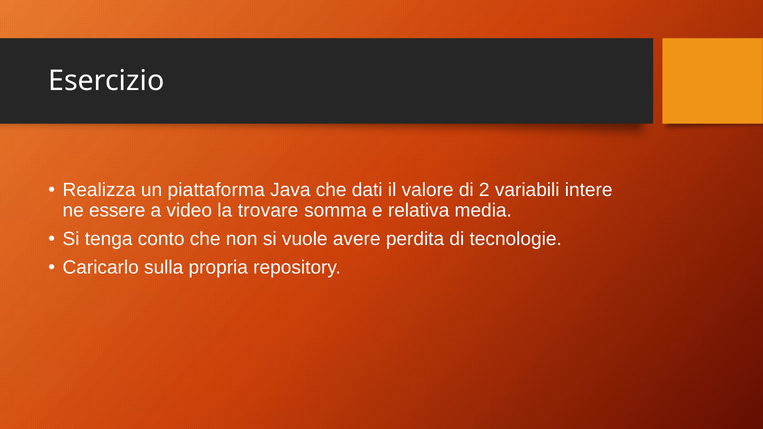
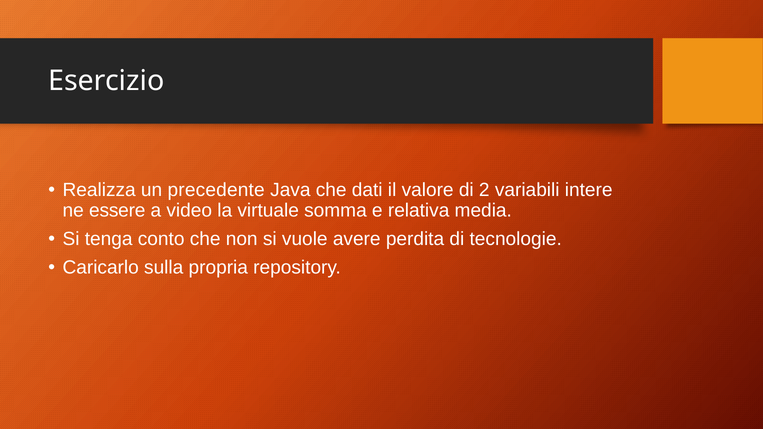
piattaforma: piattaforma -> precedente
trovare: trovare -> virtuale
